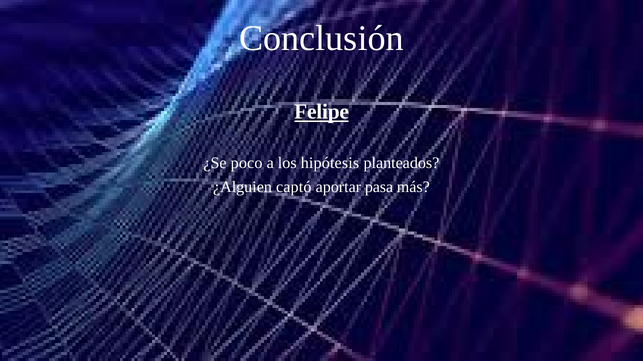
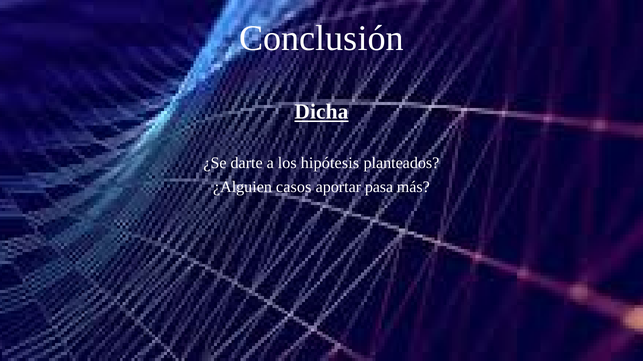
Felipe: Felipe -> Dicha
poco: poco -> darte
captó: captó -> casos
